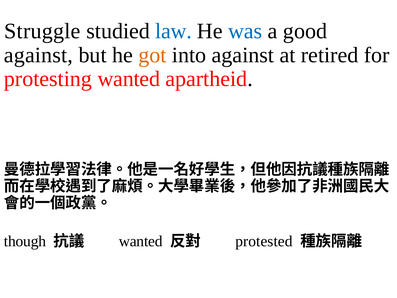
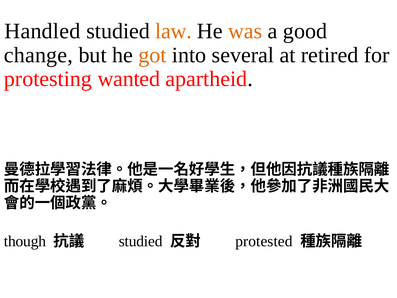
Struggle: Struggle -> Handled
law colour: blue -> orange
was colour: blue -> orange
against at (38, 55): against -> change
into against: against -> several
wanted at (141, 241): wanted -> studied
